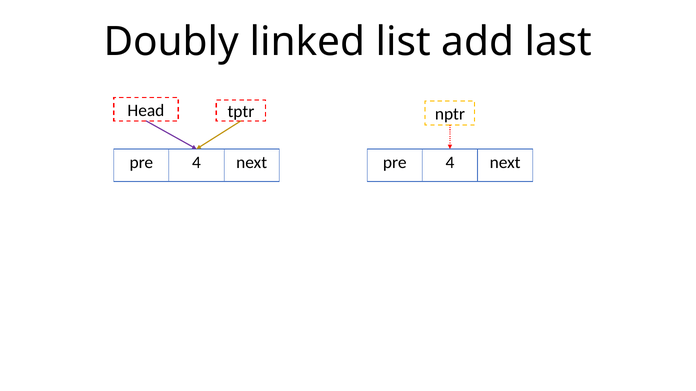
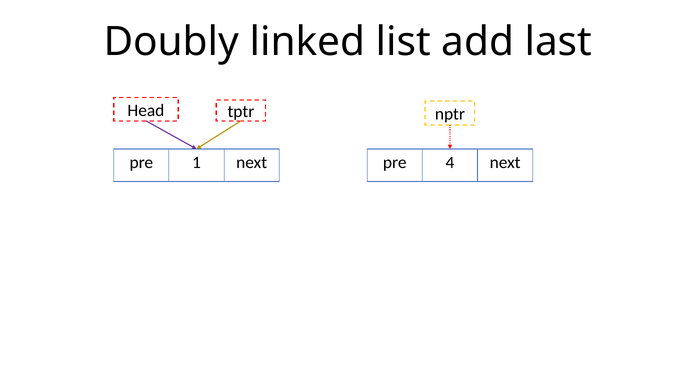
4 at (197, 163): 4 -> 1
